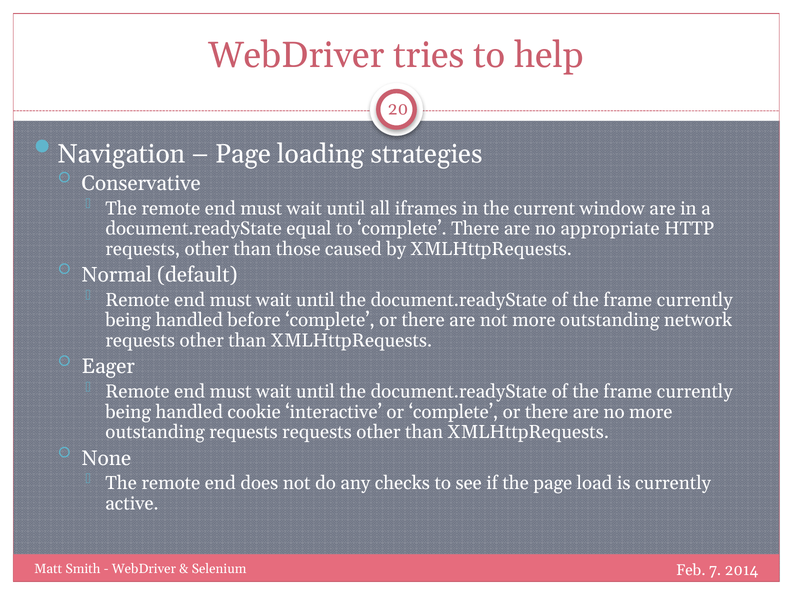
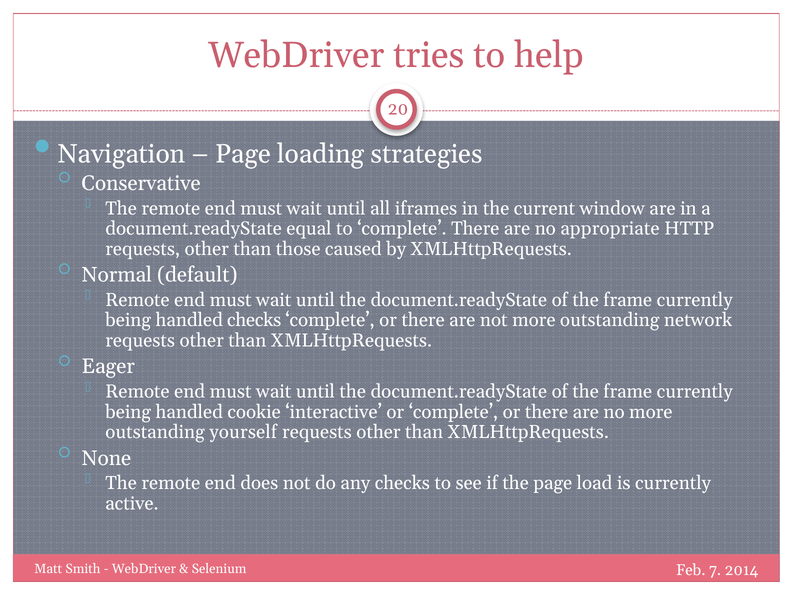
handled before: before -> checks
outstanding requests: requests -> yourself
